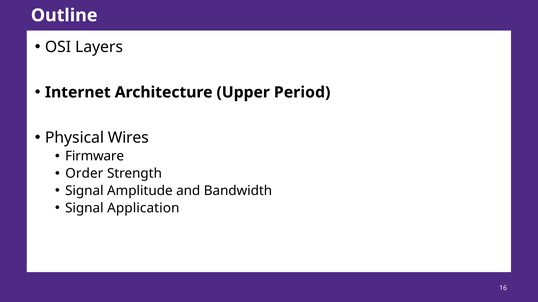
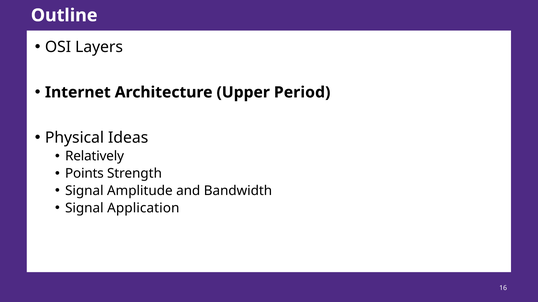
Wires: Wires -> Ideas
Firmware: Firmware -> Relatively
Order: Order -> Points
